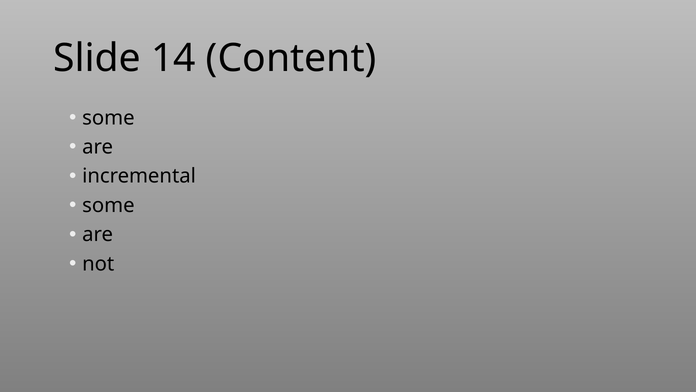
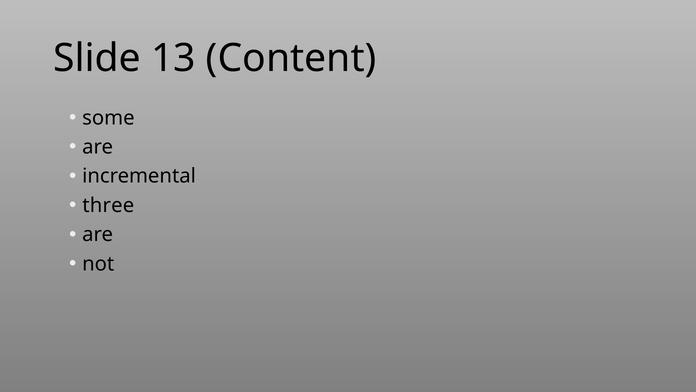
14: 14 -> 13
some at (108, 205): some -> three
